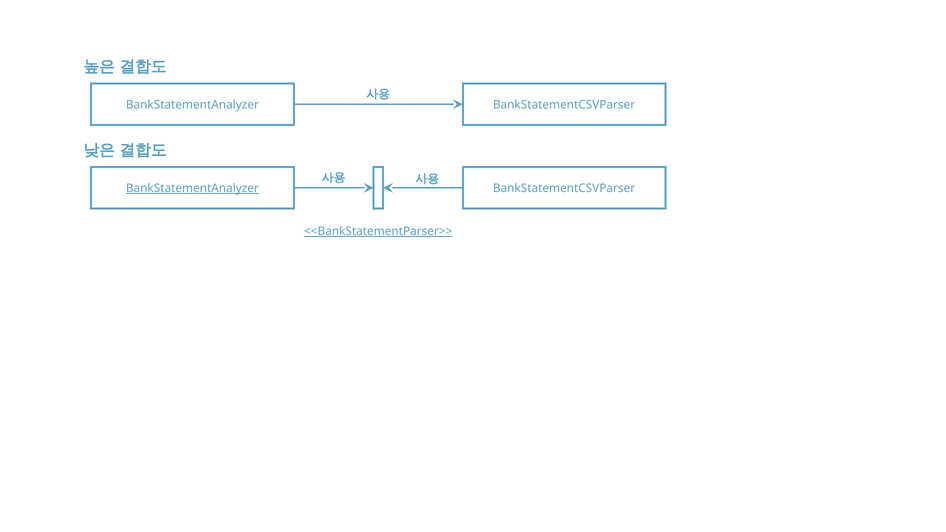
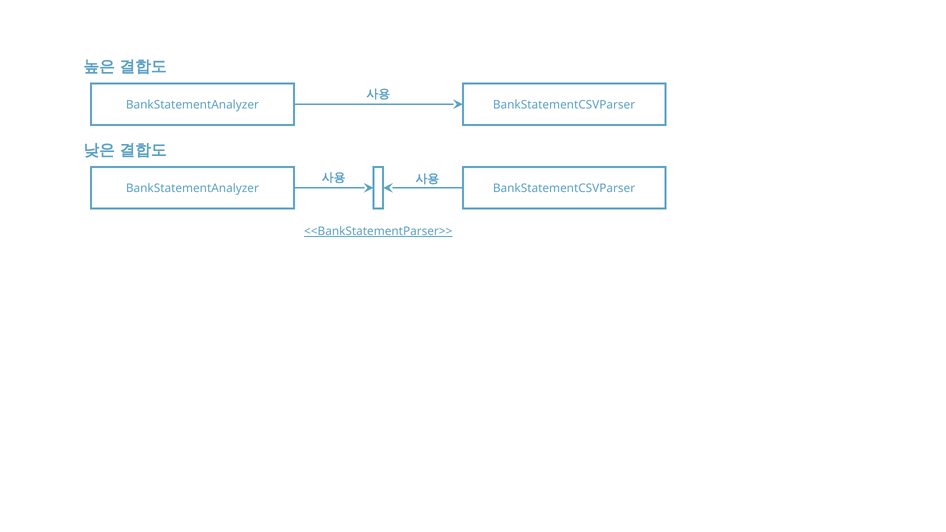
BankStatementAnalyzer at (192, 189) underline: present -> none
